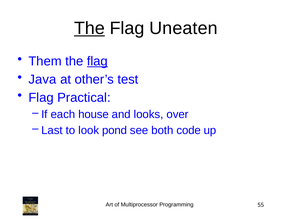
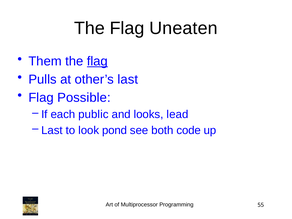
The at (89, 28) underline: present -> none
Java: Java -> Pulls
other’s test: test -> last
Practical: Practical -> Possible
house: house -> public
over: over -> lead
